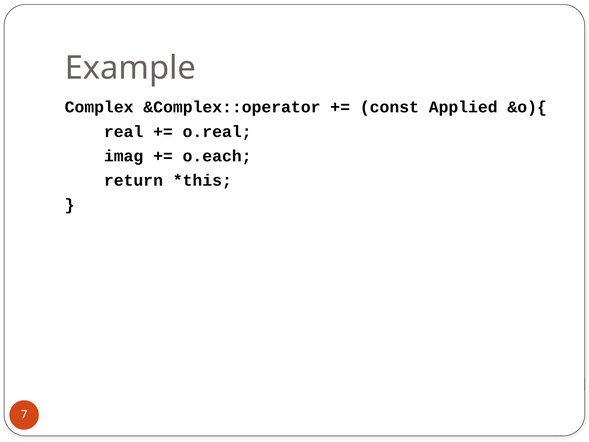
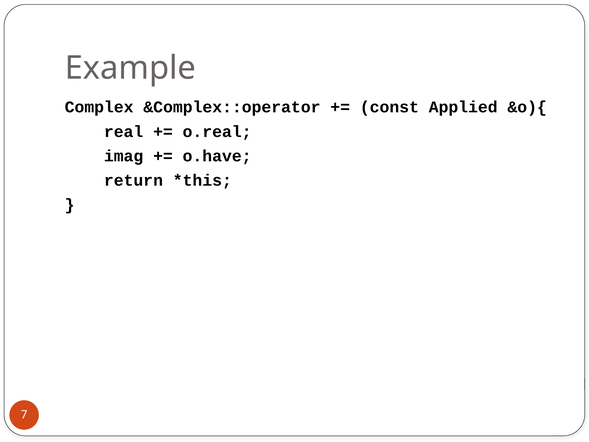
o.each: o.each -> o.have
